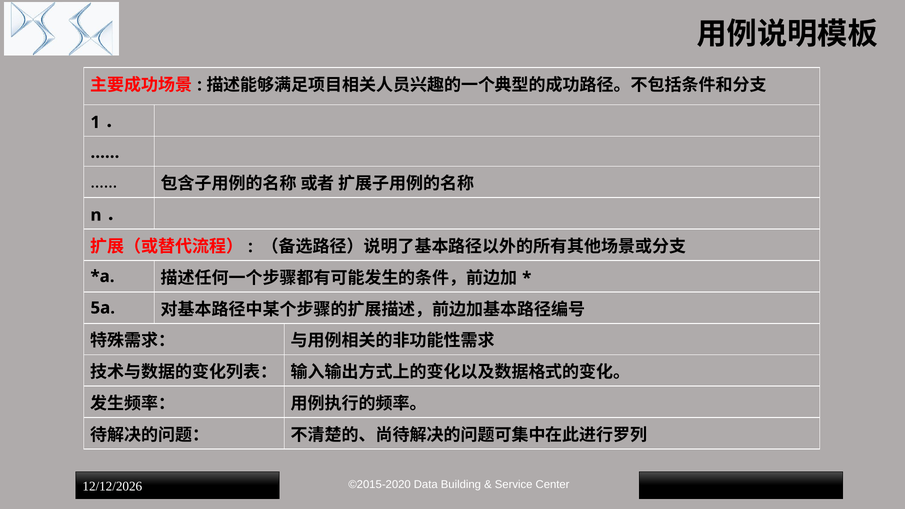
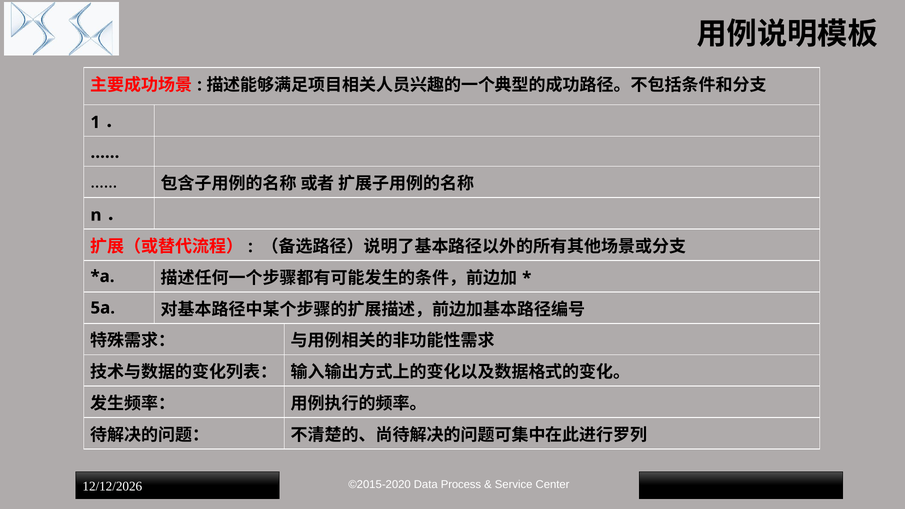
Building: Building -> Process
